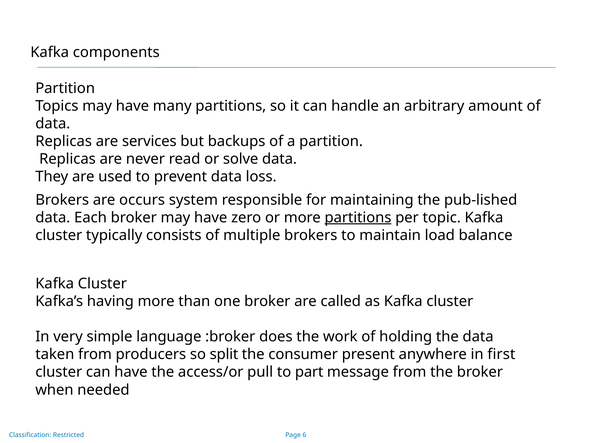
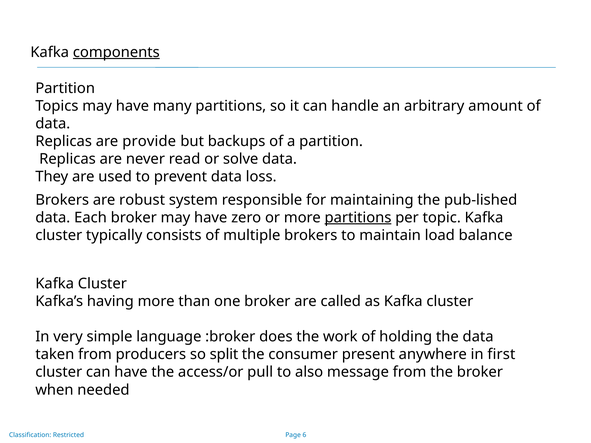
components underline: none -> present
services: services -> provide
occurs: occurs -> robust
part: part -> also
